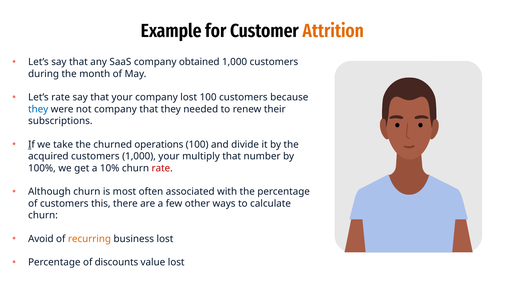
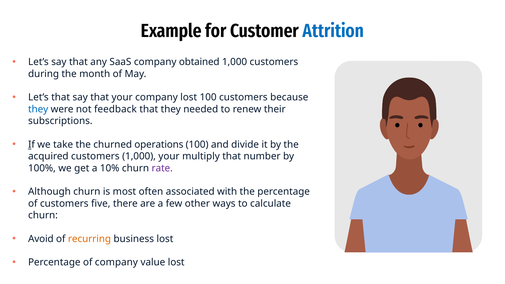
Attrition colour: orange -> blue
Let’s rate: rate -> that
not company: company -> feedback
rate at (162, 168) colour: red -> purple
this: this -> five
of discounts: discounts -> company
